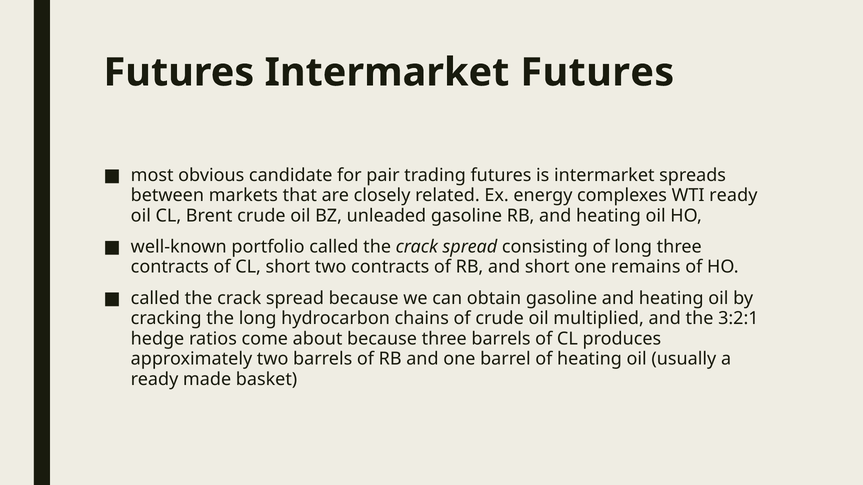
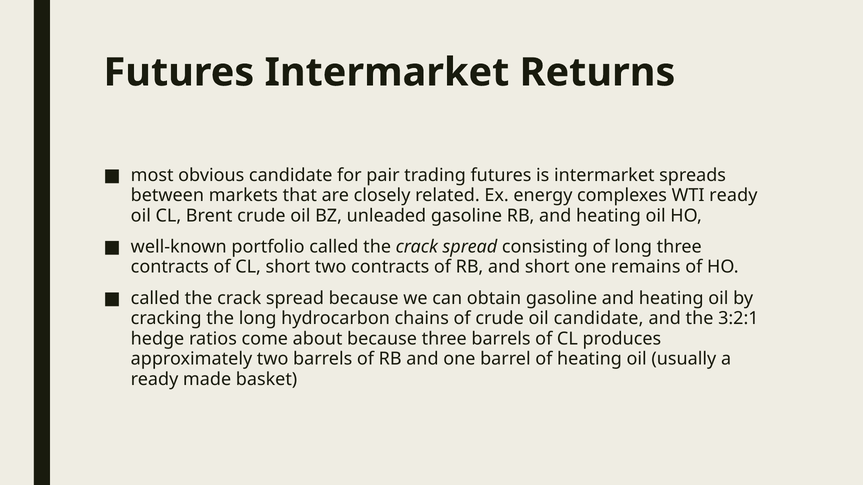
Intermarket Futures: Futures -> Returns
oil multiplied: multiplied -> candidate
